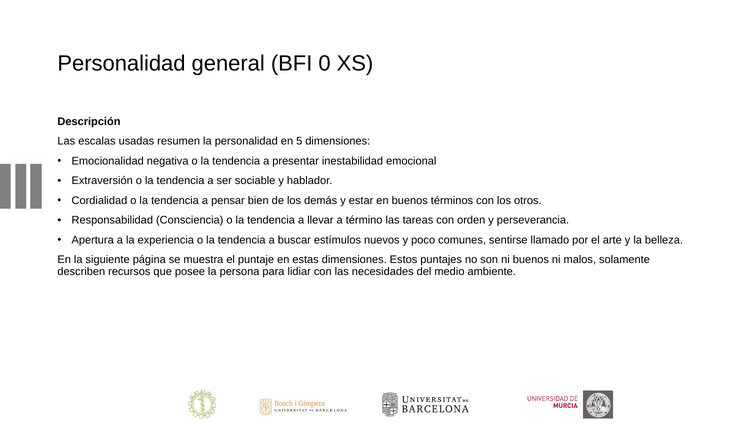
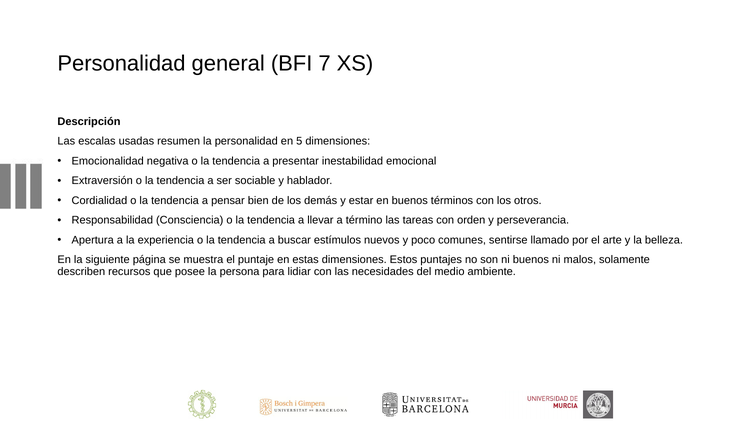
0: 0 -> 7
